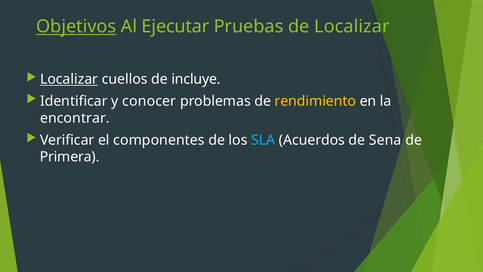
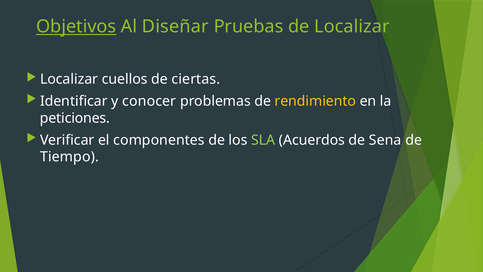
Ejecutar: Ejecutar -> Diseñar
Localizar at (69, 79) underline: present -> none
incluye: incluye -> ciertas
encontrar: encontrar -> peticiones
SLA colour: light blue -> light green
Primera: Primera -> Tiempo
